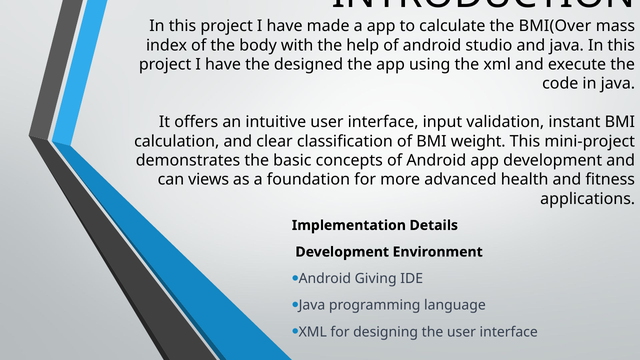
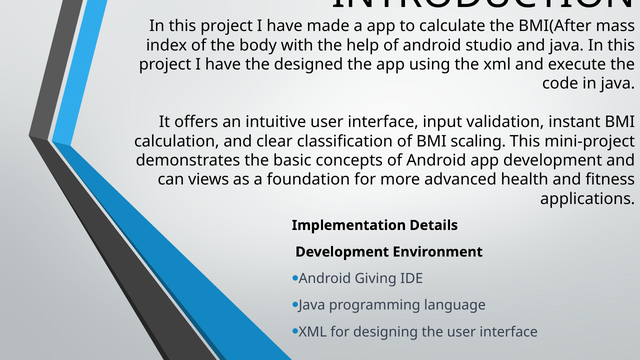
BMI(Over: BMI(Over -> BMI(After
weight: weight -> scaling
